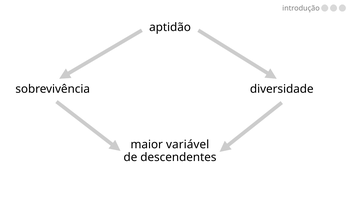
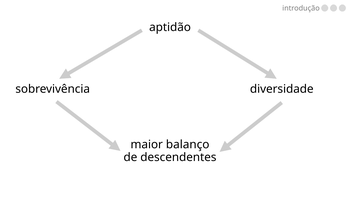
variável: variável -> balanço
